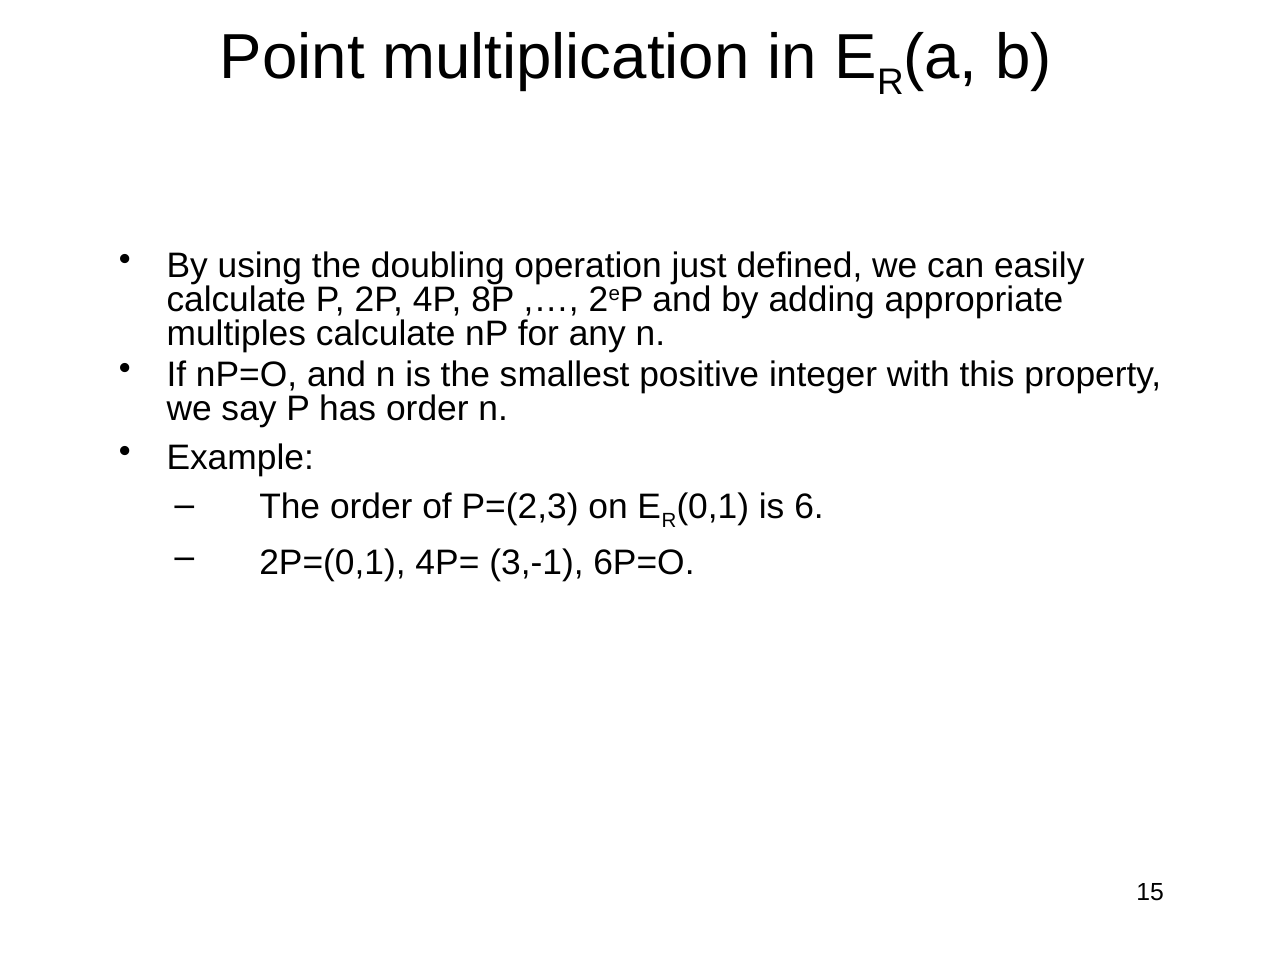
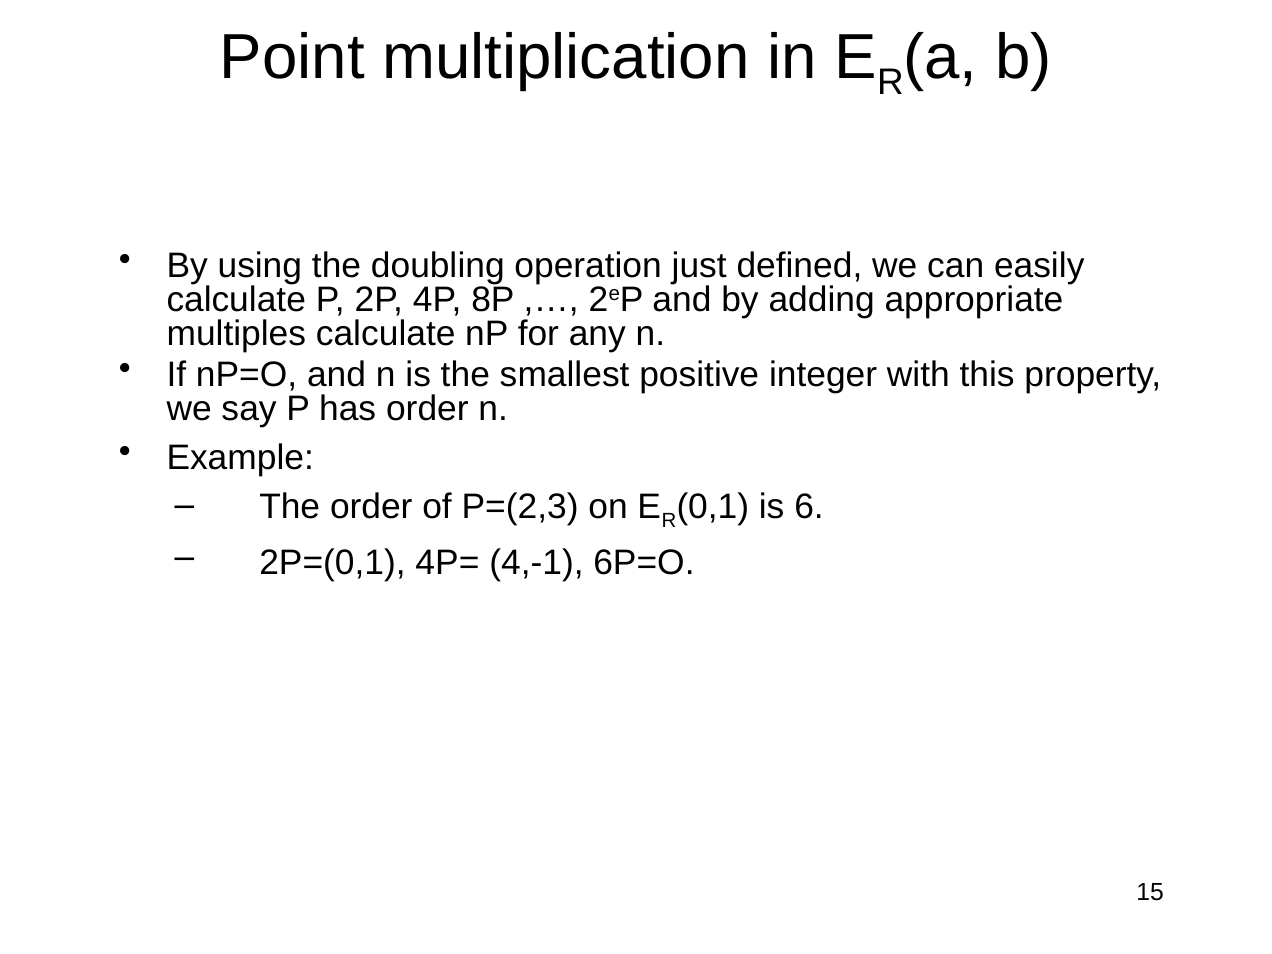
3,-1: 3,-1 -> 4,-1
